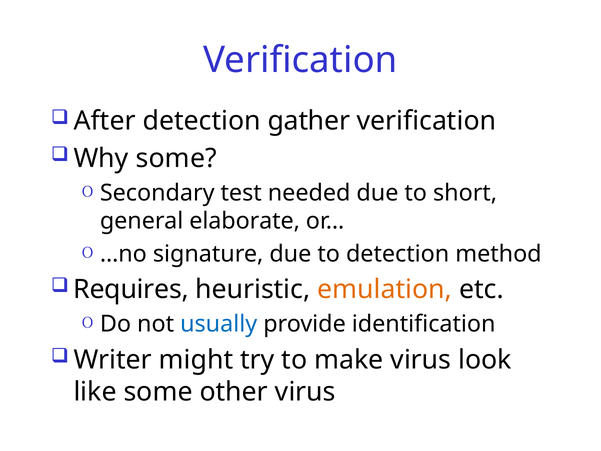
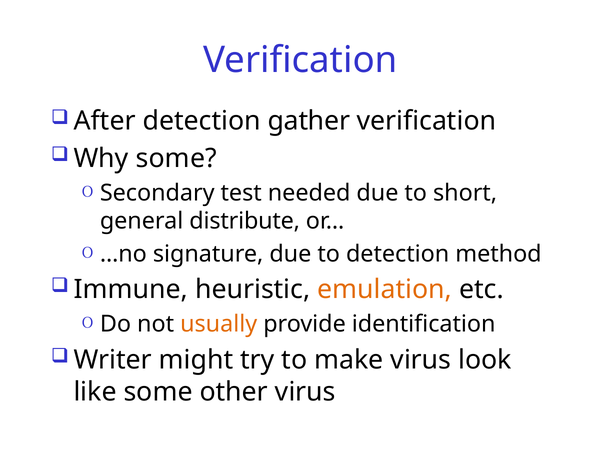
elaborate: elaborate -> distribute
Requires: Requires -> Immune
usually colour: blue -> orange
